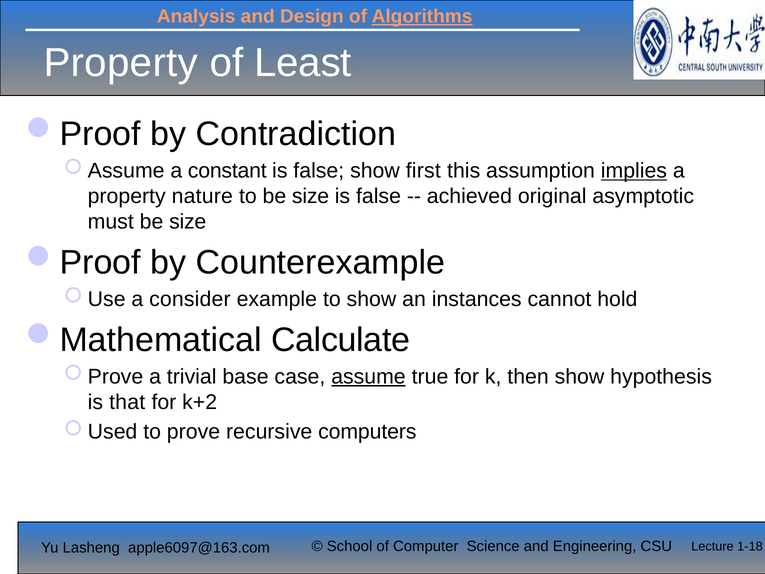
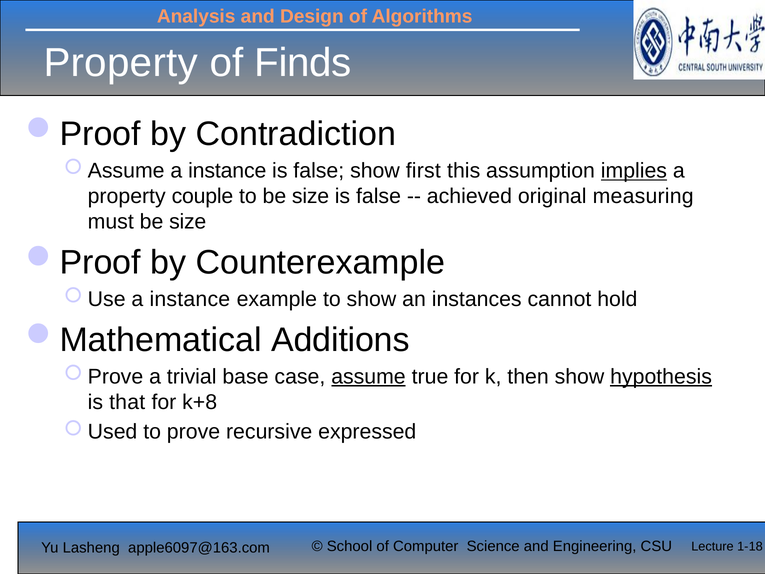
Algorithms underline: present -> none
Least: Least -> Finds
constant at (227, 171): constant -> instance
nature: nature -> couple
asymptotic: asymptotic -> measuring
consider at (190, 299): consider -> instance
Calculate: Calculate -> Additions
hypothesis underline: none -> present
k+2: k+2 -> k+8
computers: computers -> expressed
